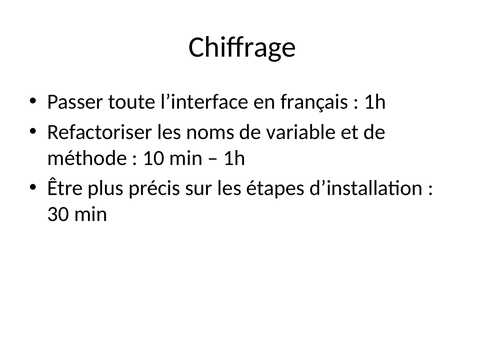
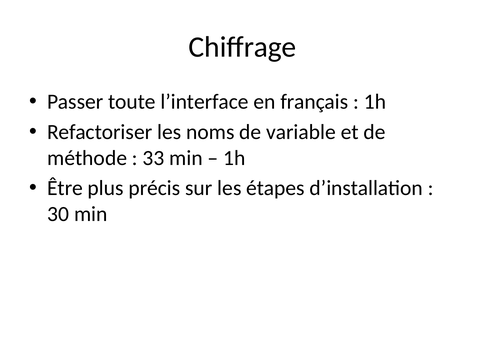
10: 10 -> 33
